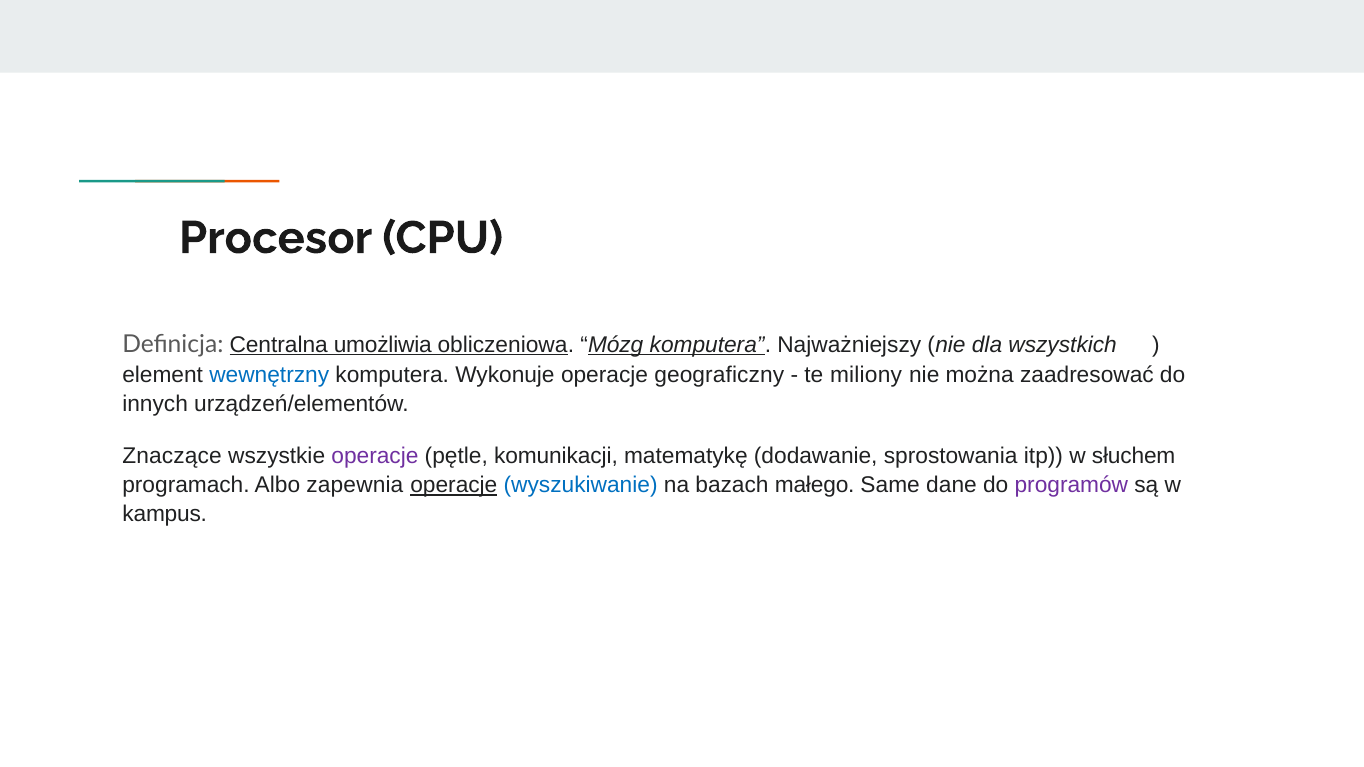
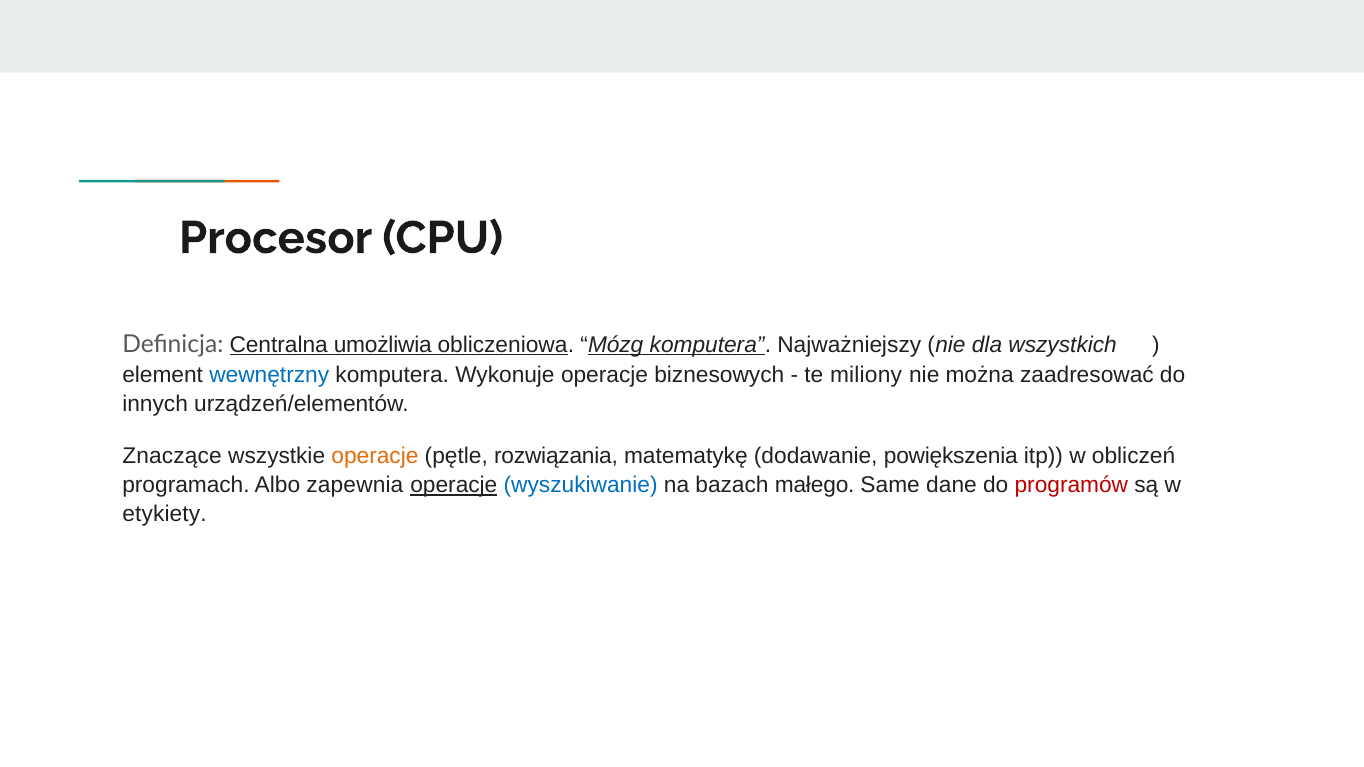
geograficzny: geograficzny -> biznesowych
operacje at (375, 456) colour: purple -> orange
komunikacji: komunikacji -> rozwiązania
sprostowania: sprostowania -> powiększenia
słuchem: słuchem -> obliczeń
programów colour: purple -> red
kampus: kampus -> etykiety
